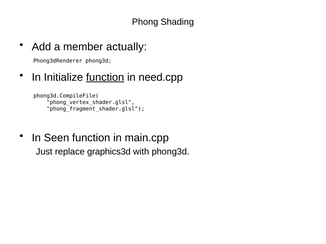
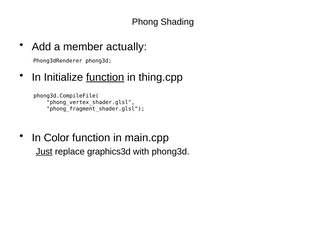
need.cpp: need.cpp -> thing.cpp
Seen: Seen -> Color
Just underline: none -> present
